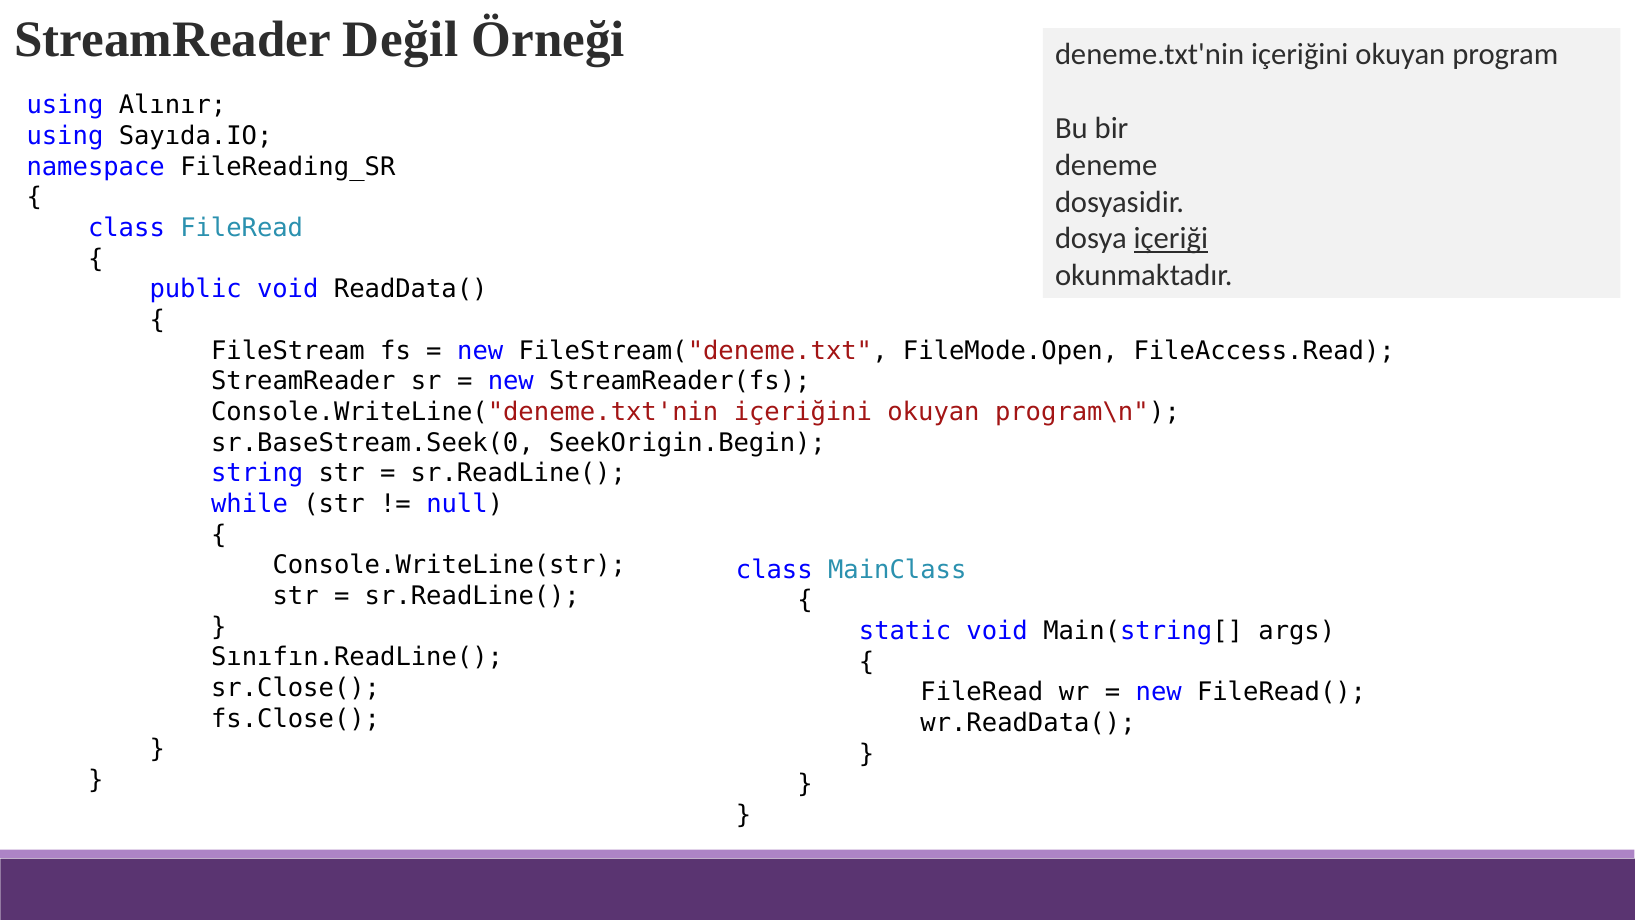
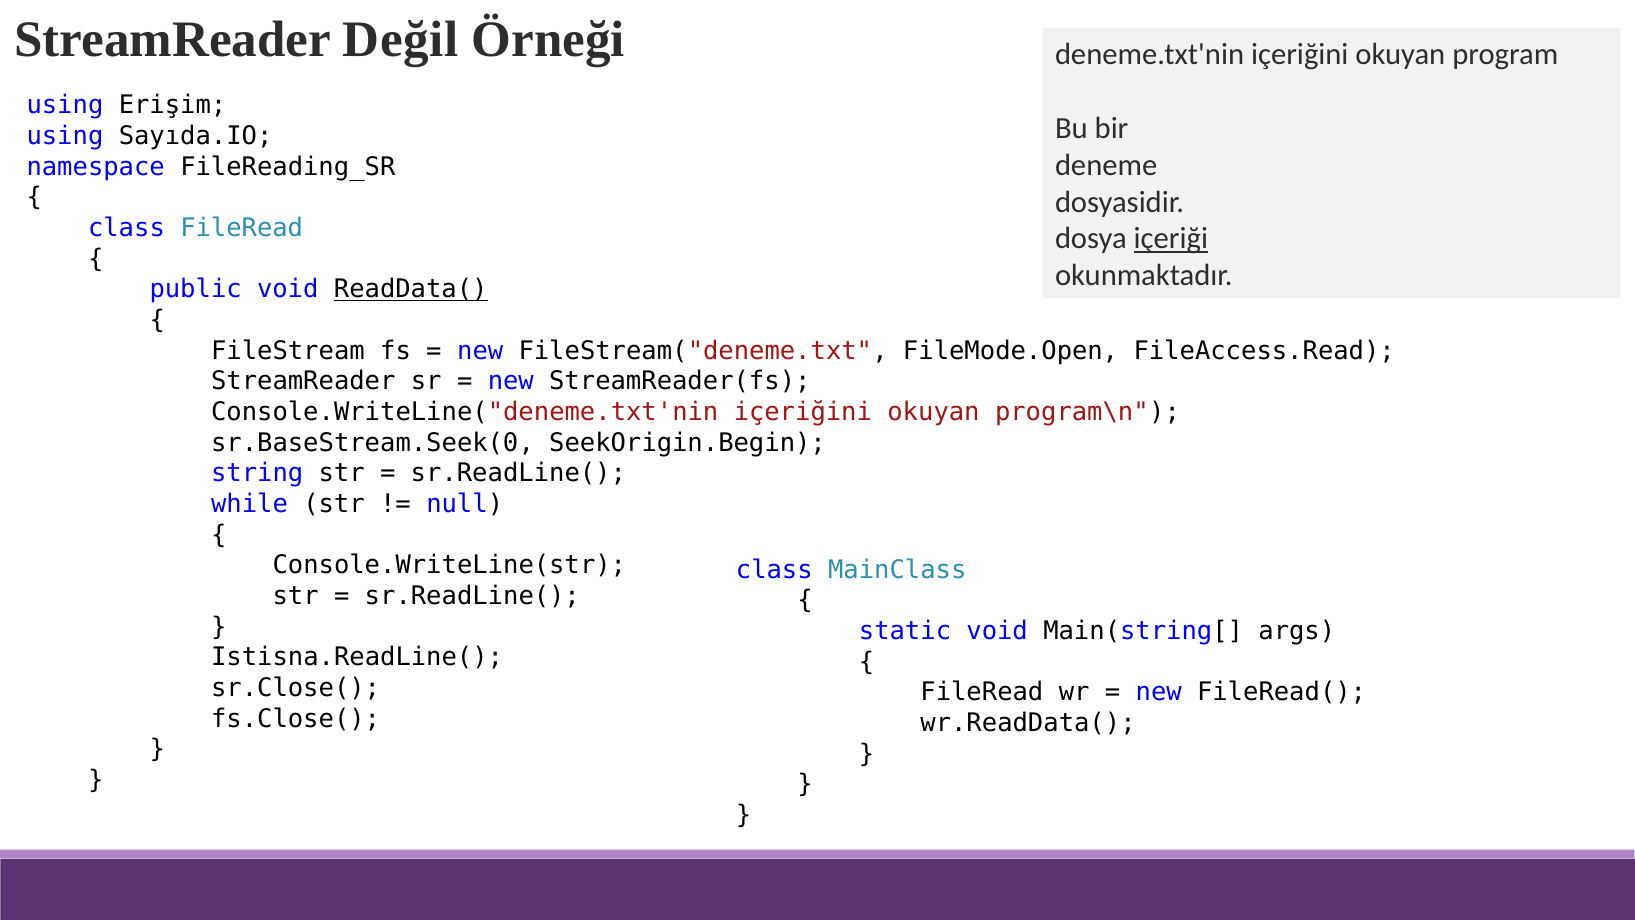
Alınır: Alınır -> Erişim
ReadData( underline: none -> present
Sınıfın.ReadLine(: Sınıfın.ReadLine( -> Istisna.ReadLine(
